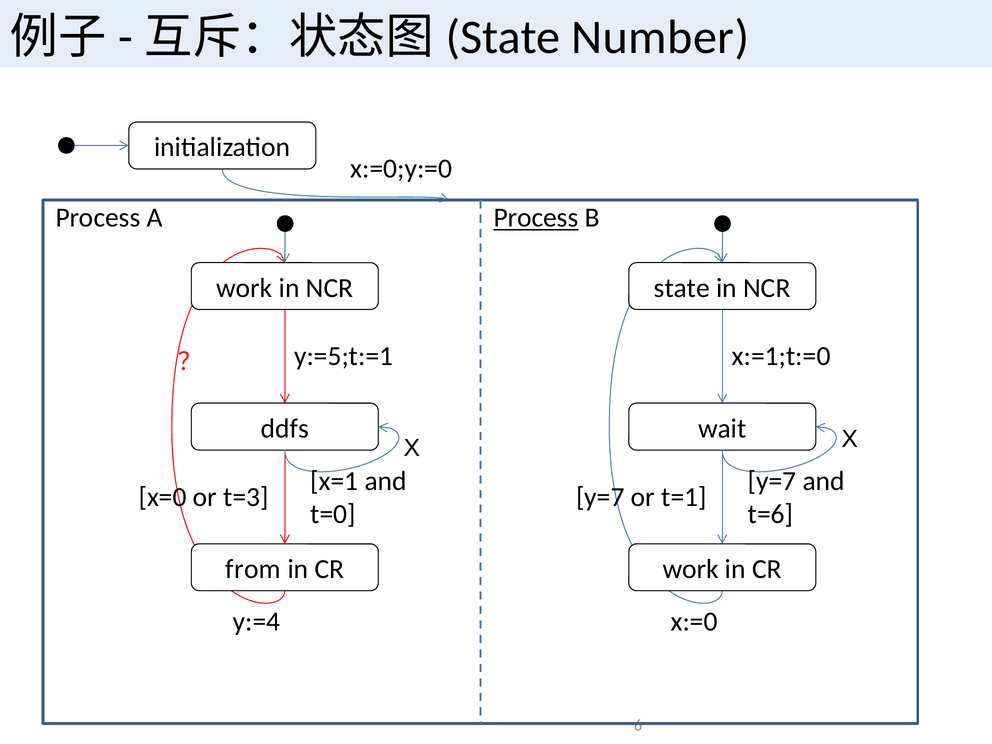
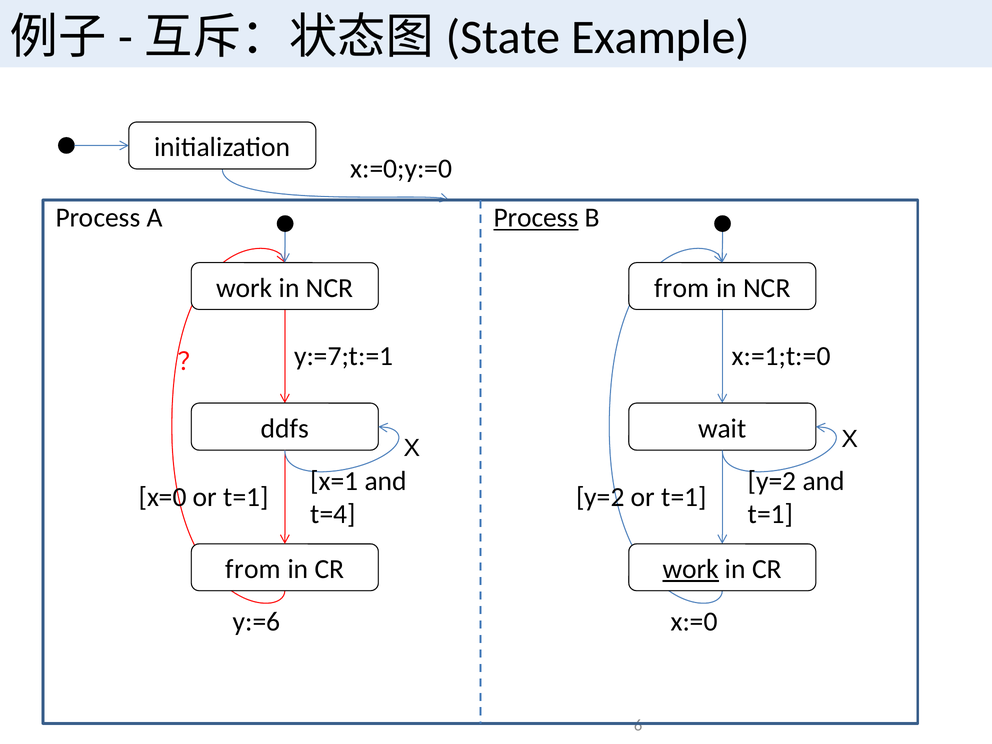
Number: Number -> Example
state at (682, 288): state -> from
y:=5;t:=1: y:=5;t:=1 -> y:=7;t:=1
y=7 at (772, 481): y=7 -> y=2
x=0 or t=3: t=3 -> t=1
y=7 at (600, 497): y=7 -> y=2
t=0: t=0 -> t=4
t=6 at (771, 514): t=6 -> t=1
work at (691, 569) underline: none -> present
y:=4: y:=4 -> y:=6
